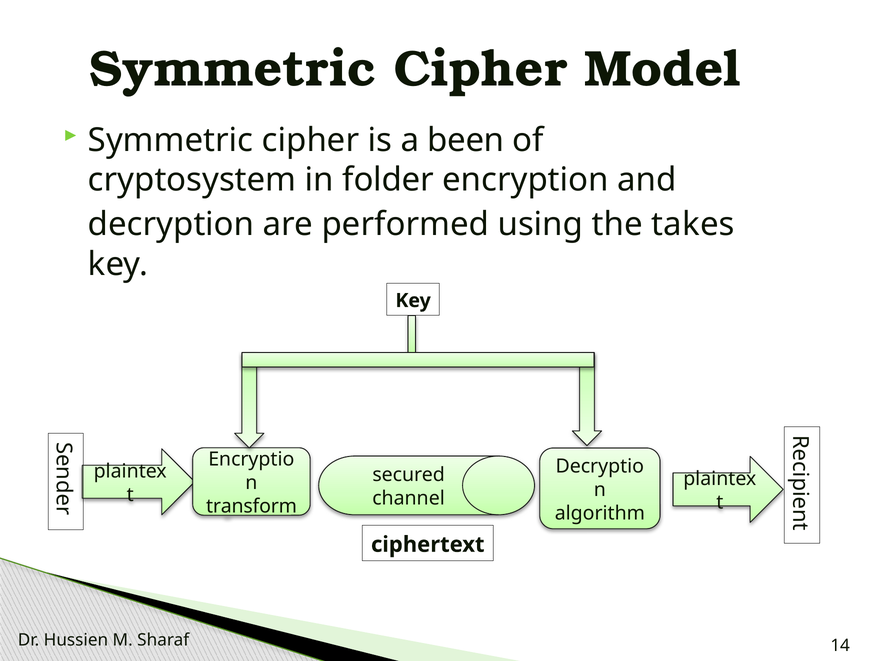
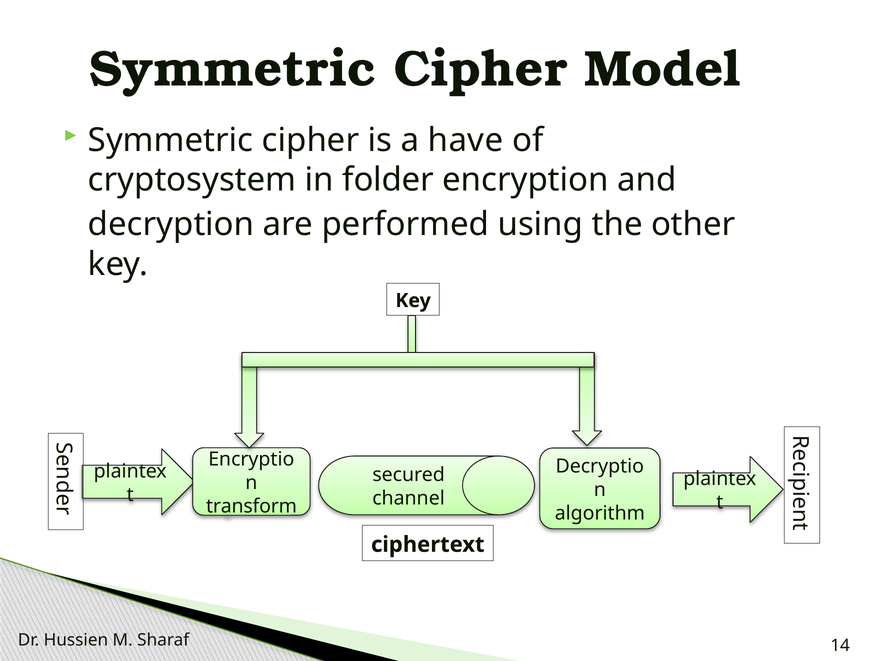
been: been -> have
takes: takes -> other
